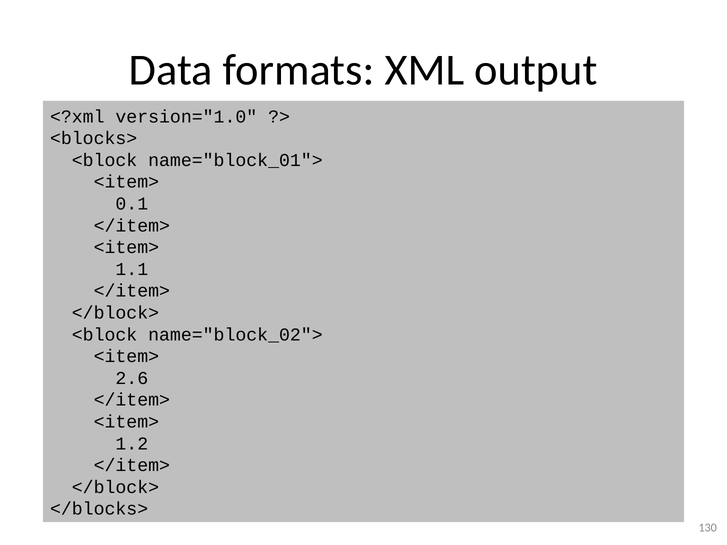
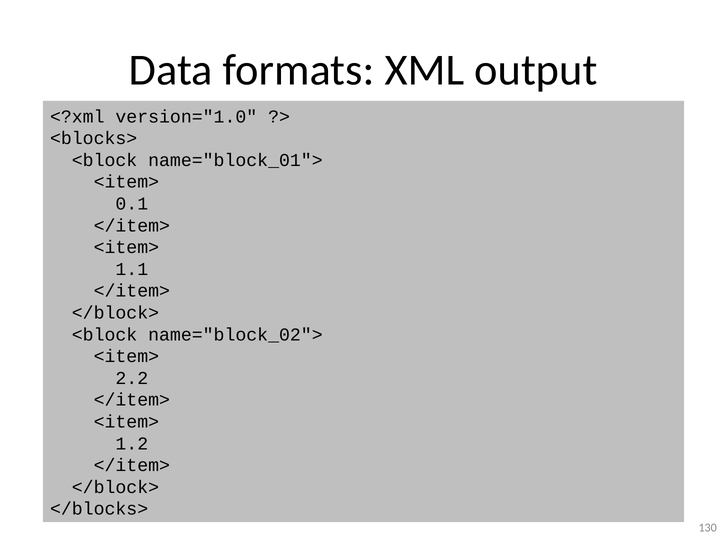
2.6: 2.6 -> 2.2
